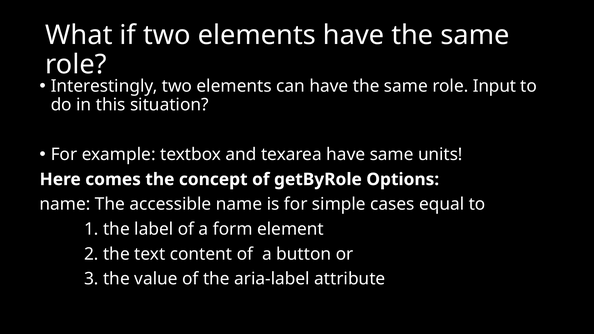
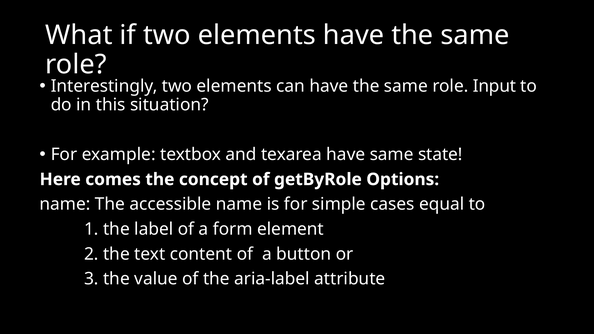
units: units -> state
